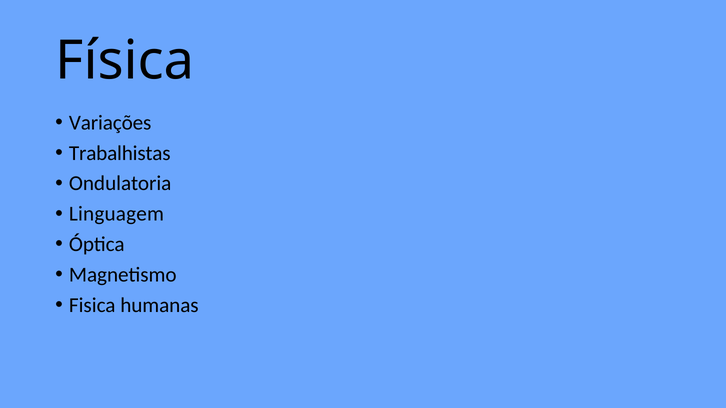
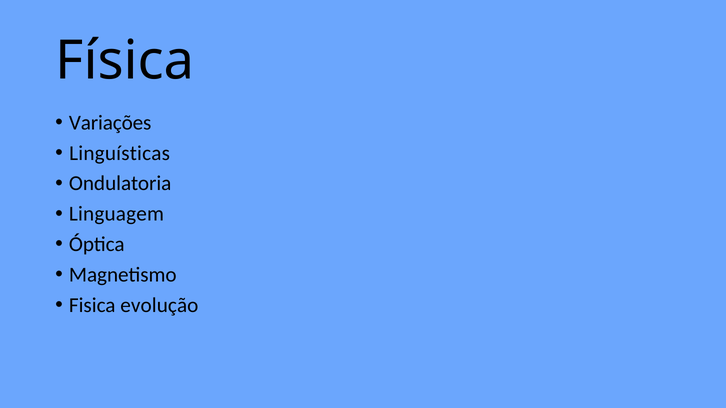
Trabalhistas: Trabalhistas -> Linguísticas
humanas: humanas -> evolução
